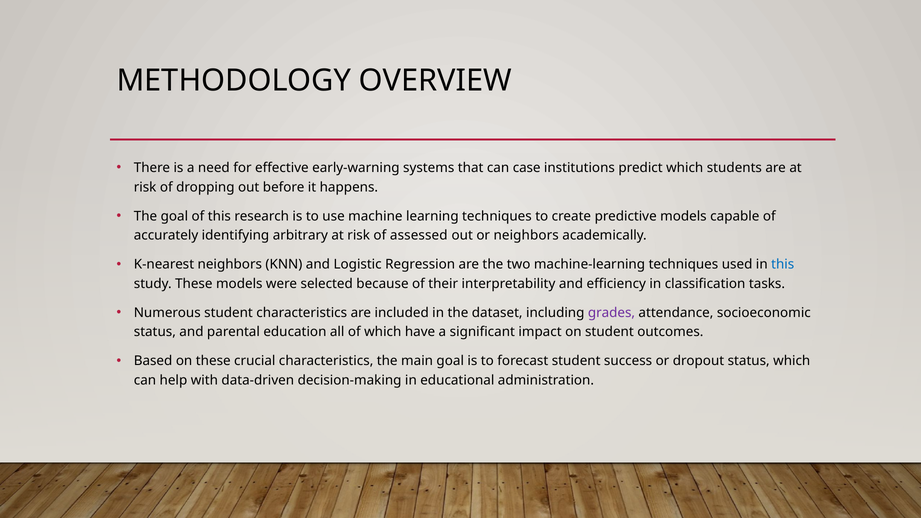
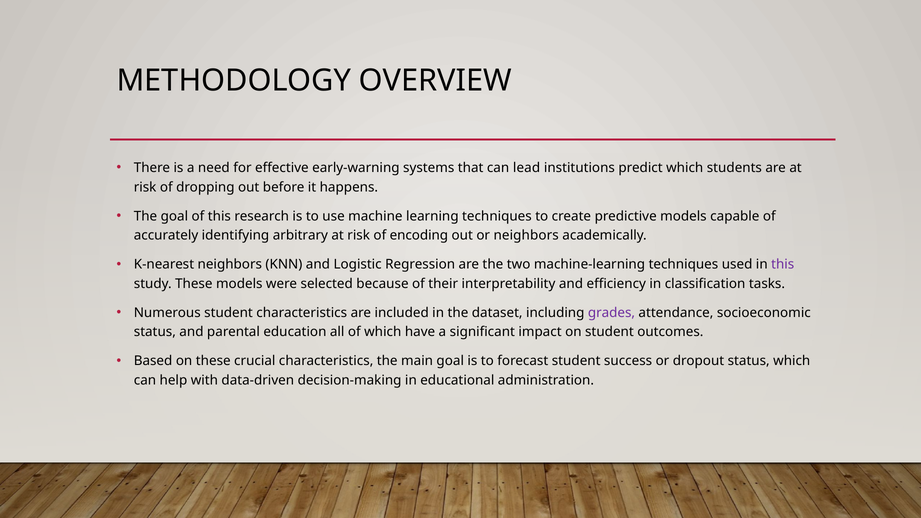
case: case -> lead
assessed: assessed -> encoding
this at (783, 264) colour: blue -> purple
